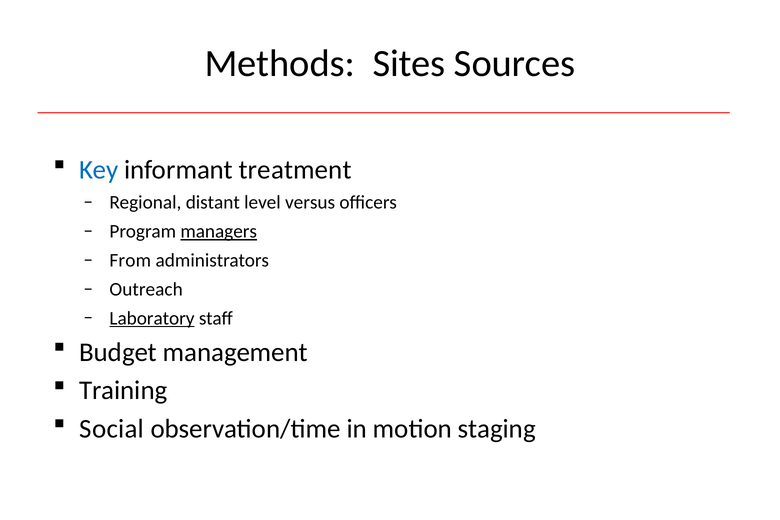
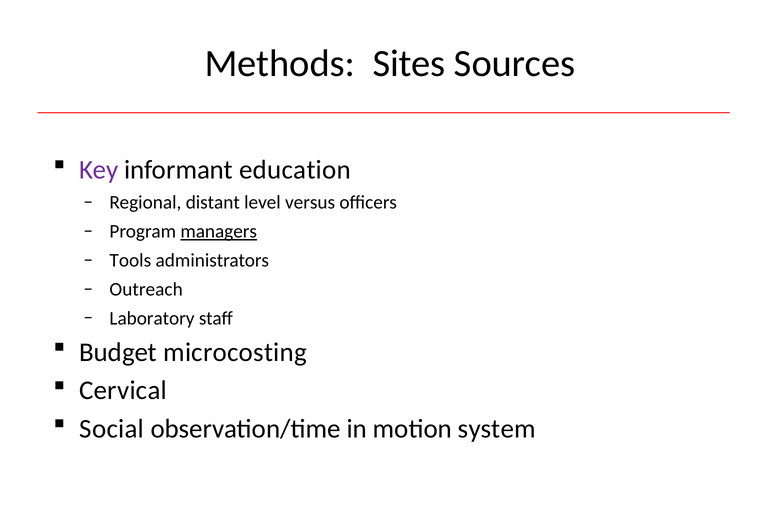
Key colour: blue -> purple
treatment: treatment -> education
From: From -> Tools
Laboratory underline: present -> none
management: management -> microcosting
Training: Training -> Cervical
staging: staging -> system
